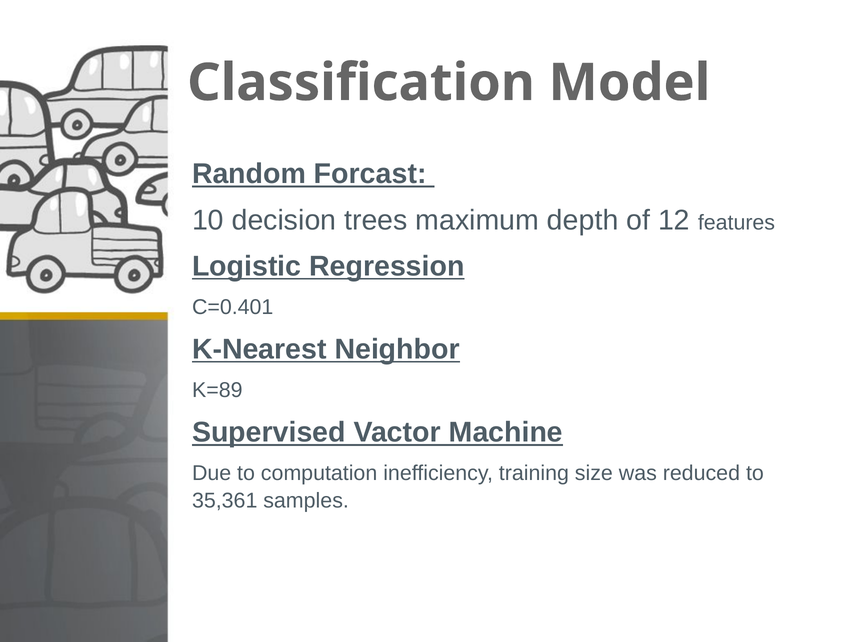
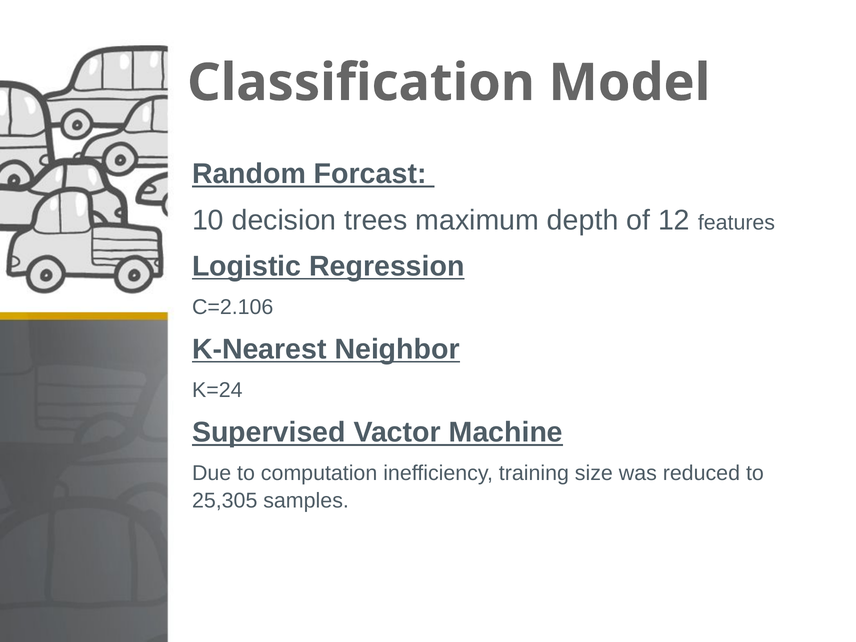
C=0.401: C=0.401 -> C=2.106
K=89: K=89 -> K=24
35,361: 35,361 -> 25,305
